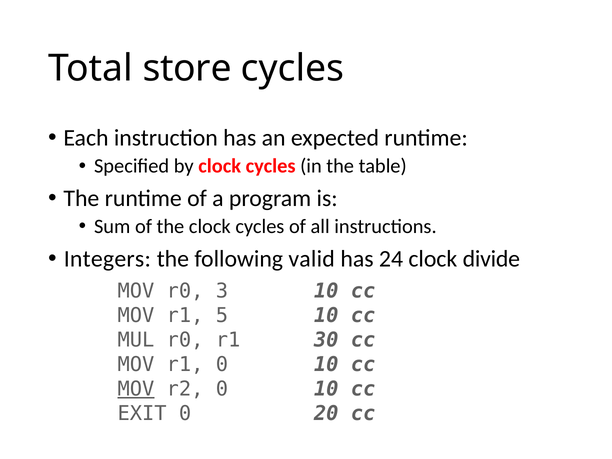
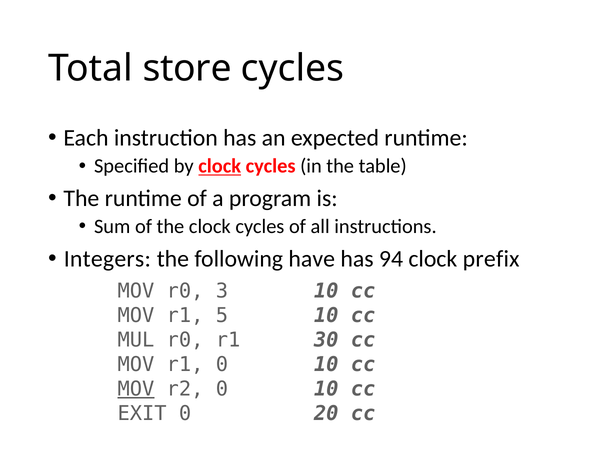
clock at (220, 166) underline: none -> present
valid: valid -> have
24: 24 -> 94
divide: divide -> prefix
